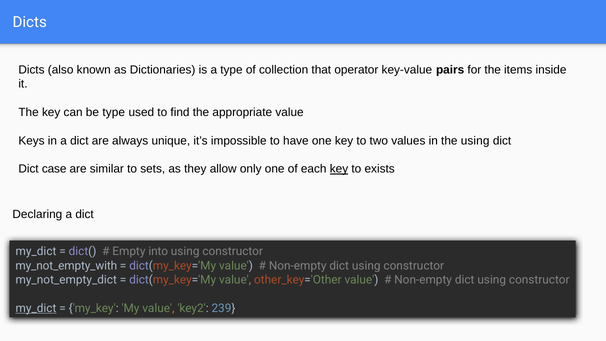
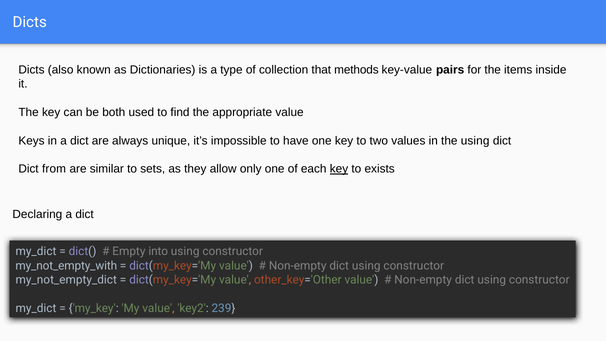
operator: operator -> methods
be type: type -> both
case: case -> from
my_dict at (36, 308) underline: present -> none
